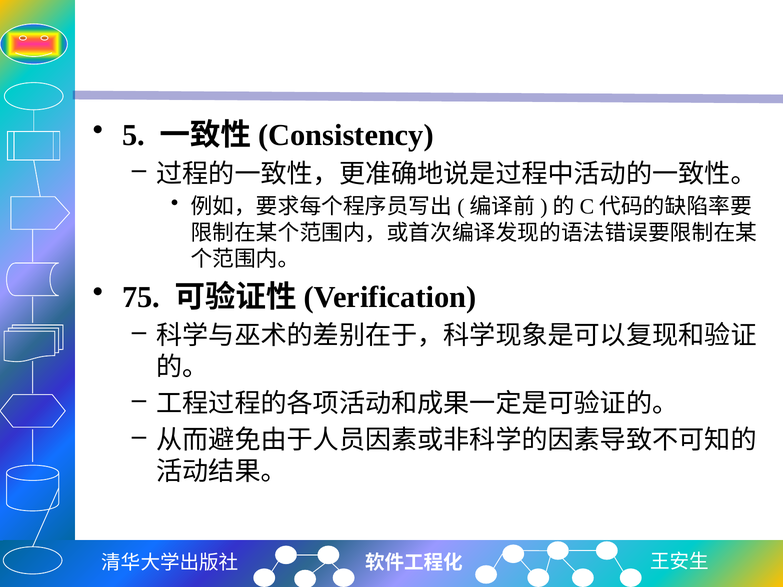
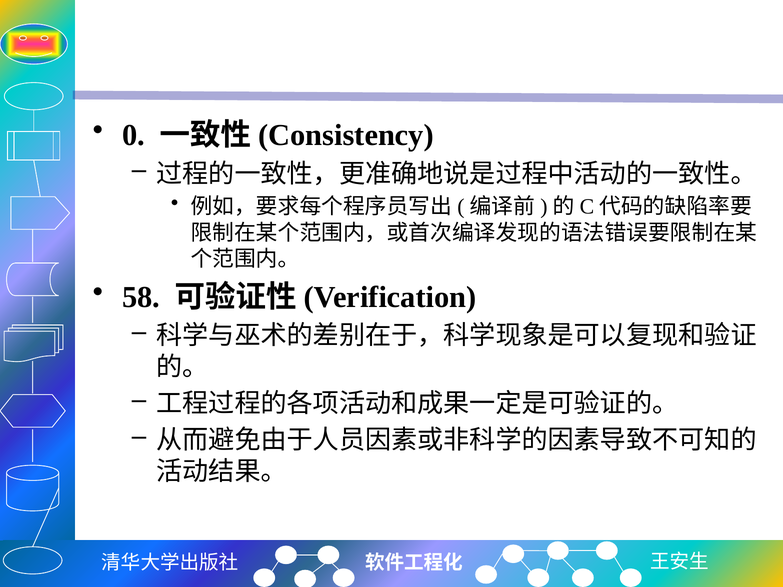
5: 5 -> 0
75: 75 -> 58
